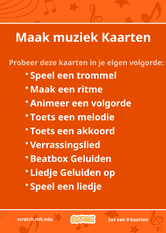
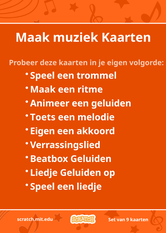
een volgorde: volgorde -> geluiden
Toets at (42, 131): Toets -> Eigen
